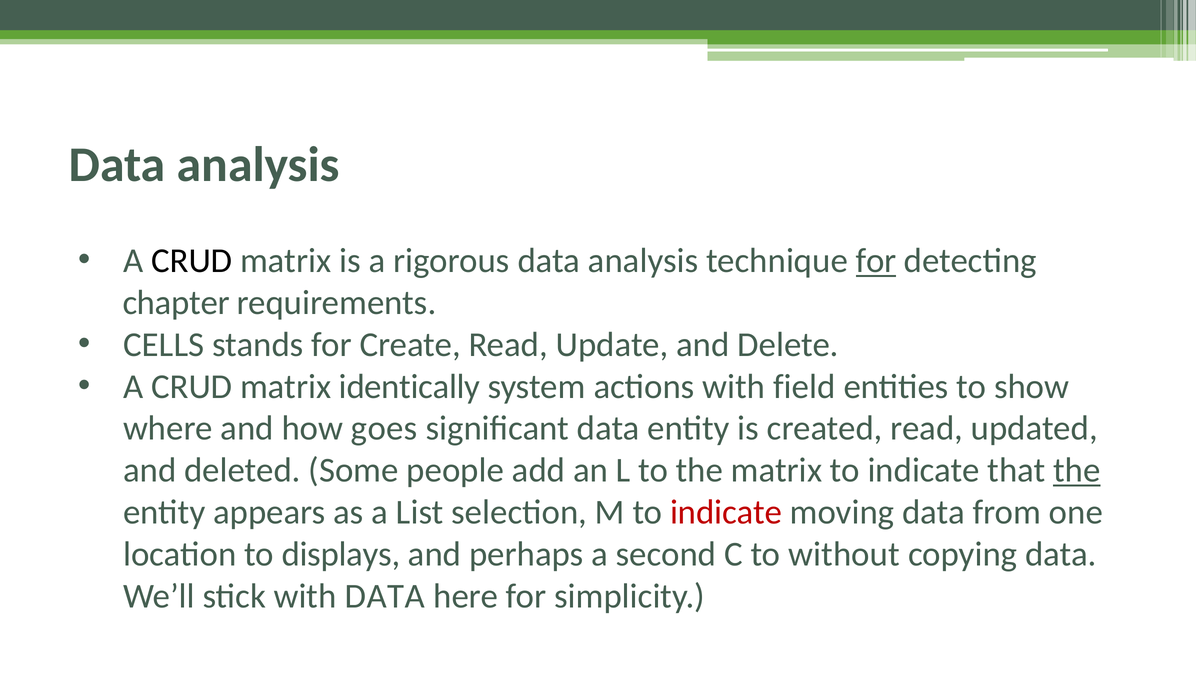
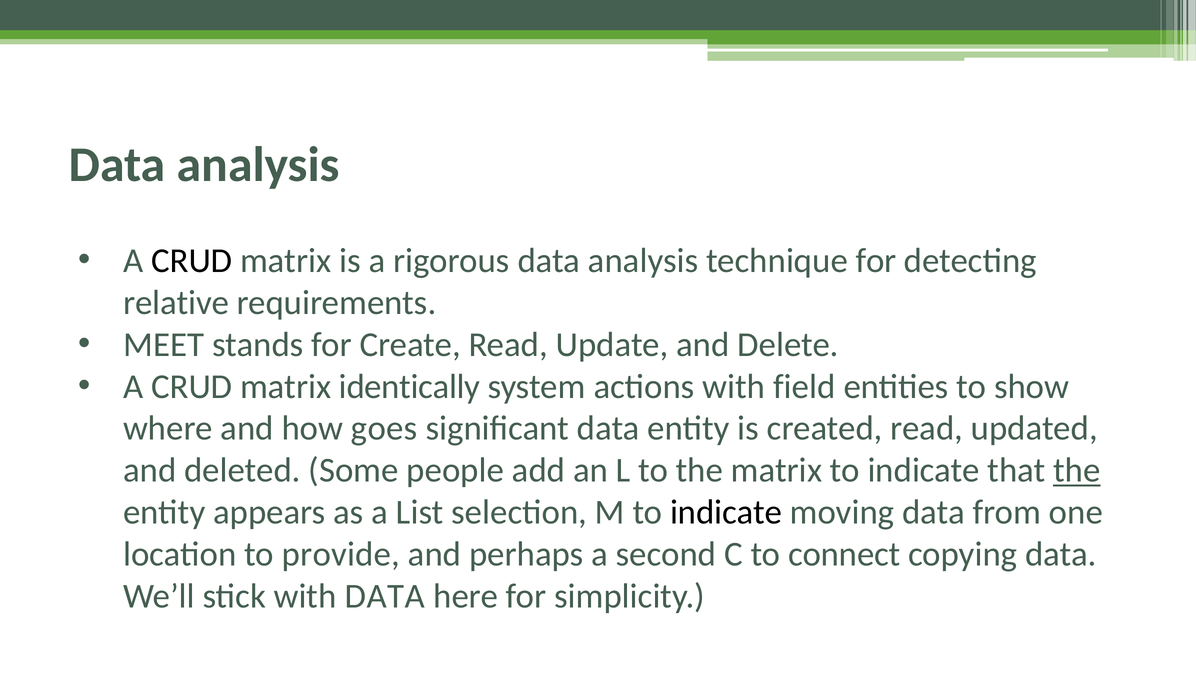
for at (876, 261) underline: present -> none
chapter: chapter -> relative
CELLS: CELLS -> MEET
indicate at (726, 512) colour: red -> black
displays: displays -> provide
without: without -> connect
